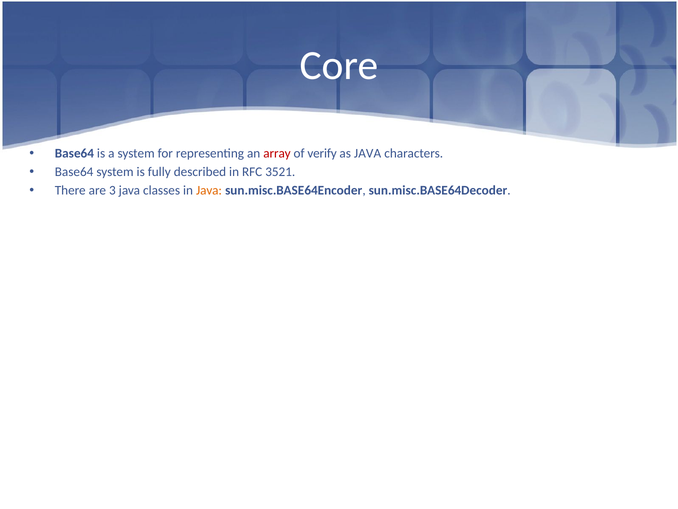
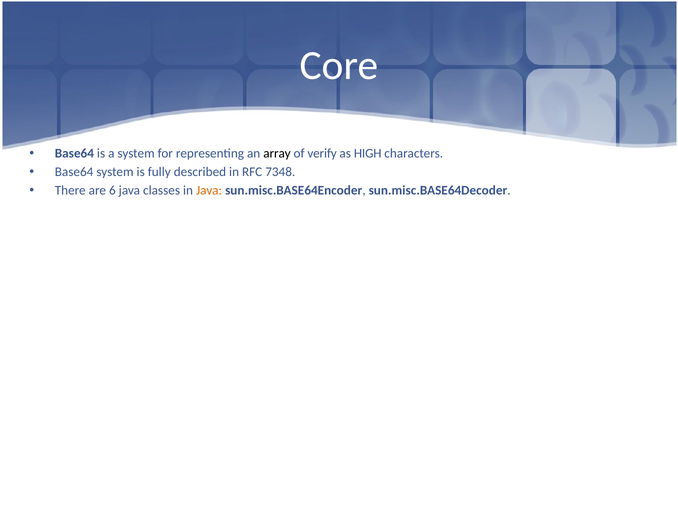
array colour: red -> black
as JAVA: JAVA -> HIGH
3521: 3521 -> 7348
3: 3 -> 6
